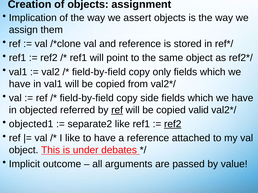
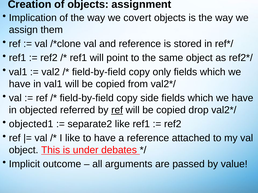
assert: assert -> covert
valid: valid -> drop
ref2 at (173, 124) underline: present -> none
